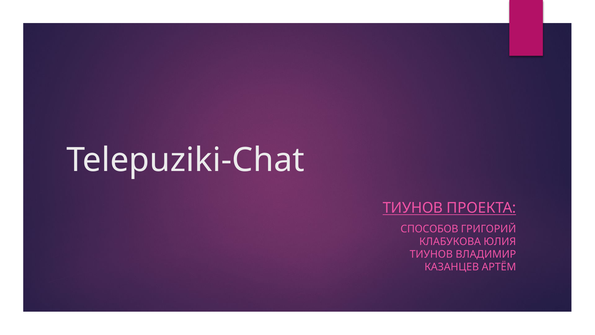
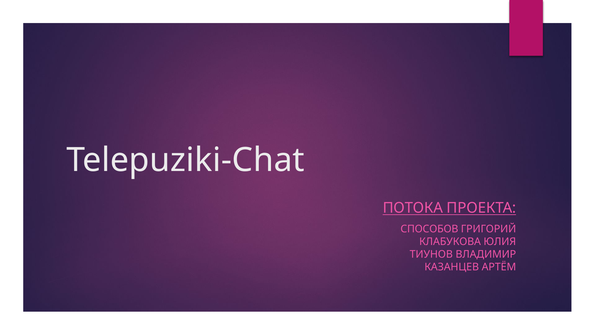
ТИУНОВ at (413, 208): ТИУНОВ -> ПОТОКА
